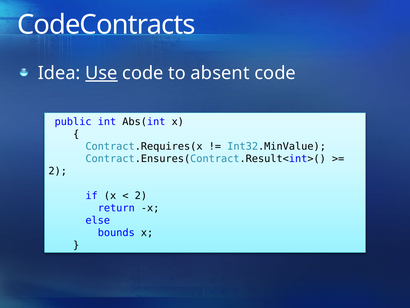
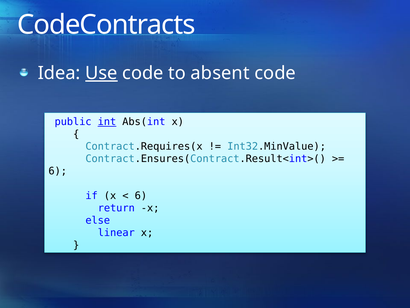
int underline: none -> present
2 at (58, 171): 2 -> 6
2 at (141, 195): 2 -> 6
bounds: bounds -> linear
